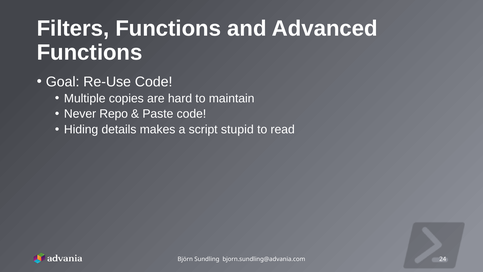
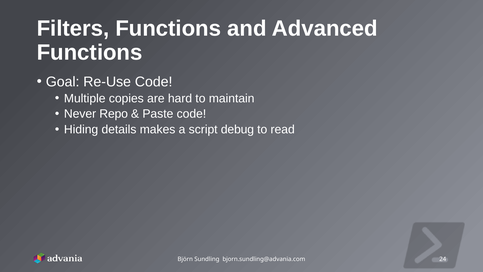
stupid: stupid -> debug
